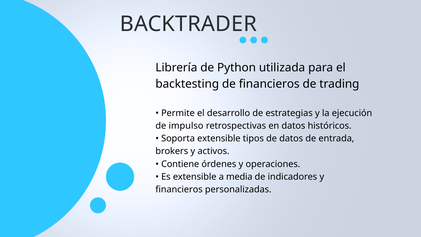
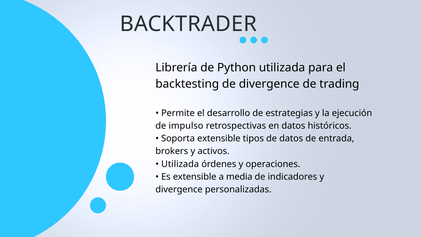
de financieros: financieros -> divergence
Contiene at (180, 164): Contiene -> Utilizada
financieros at (179, 189): financieros -> divergence
